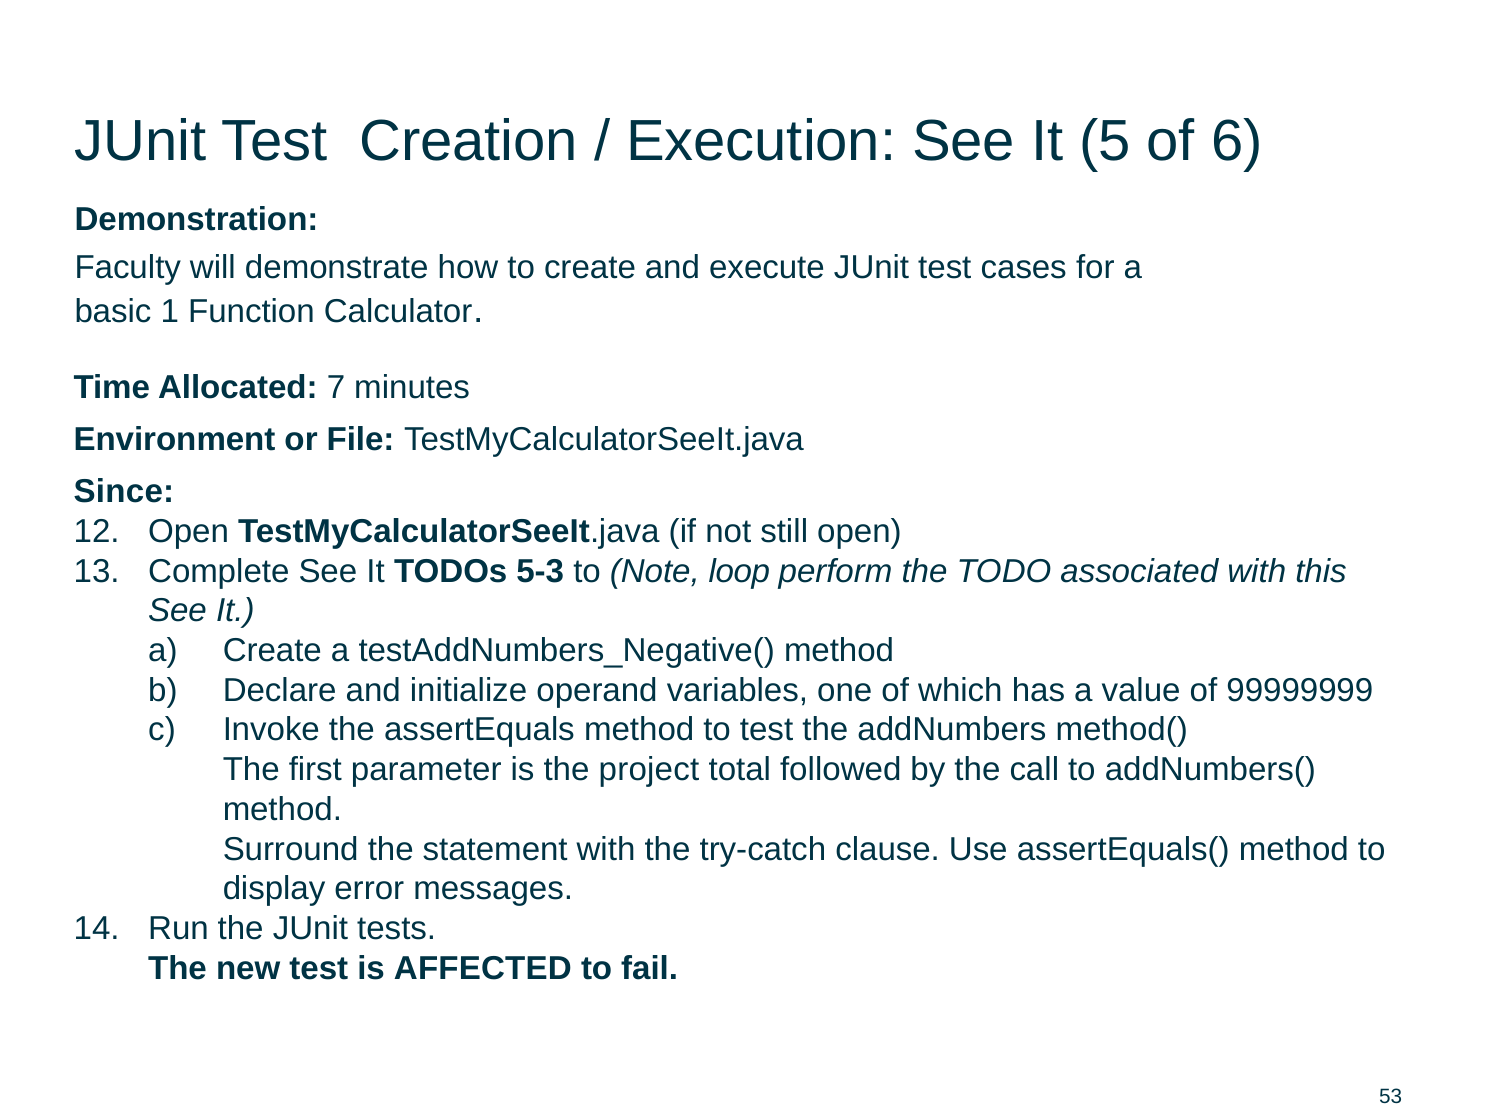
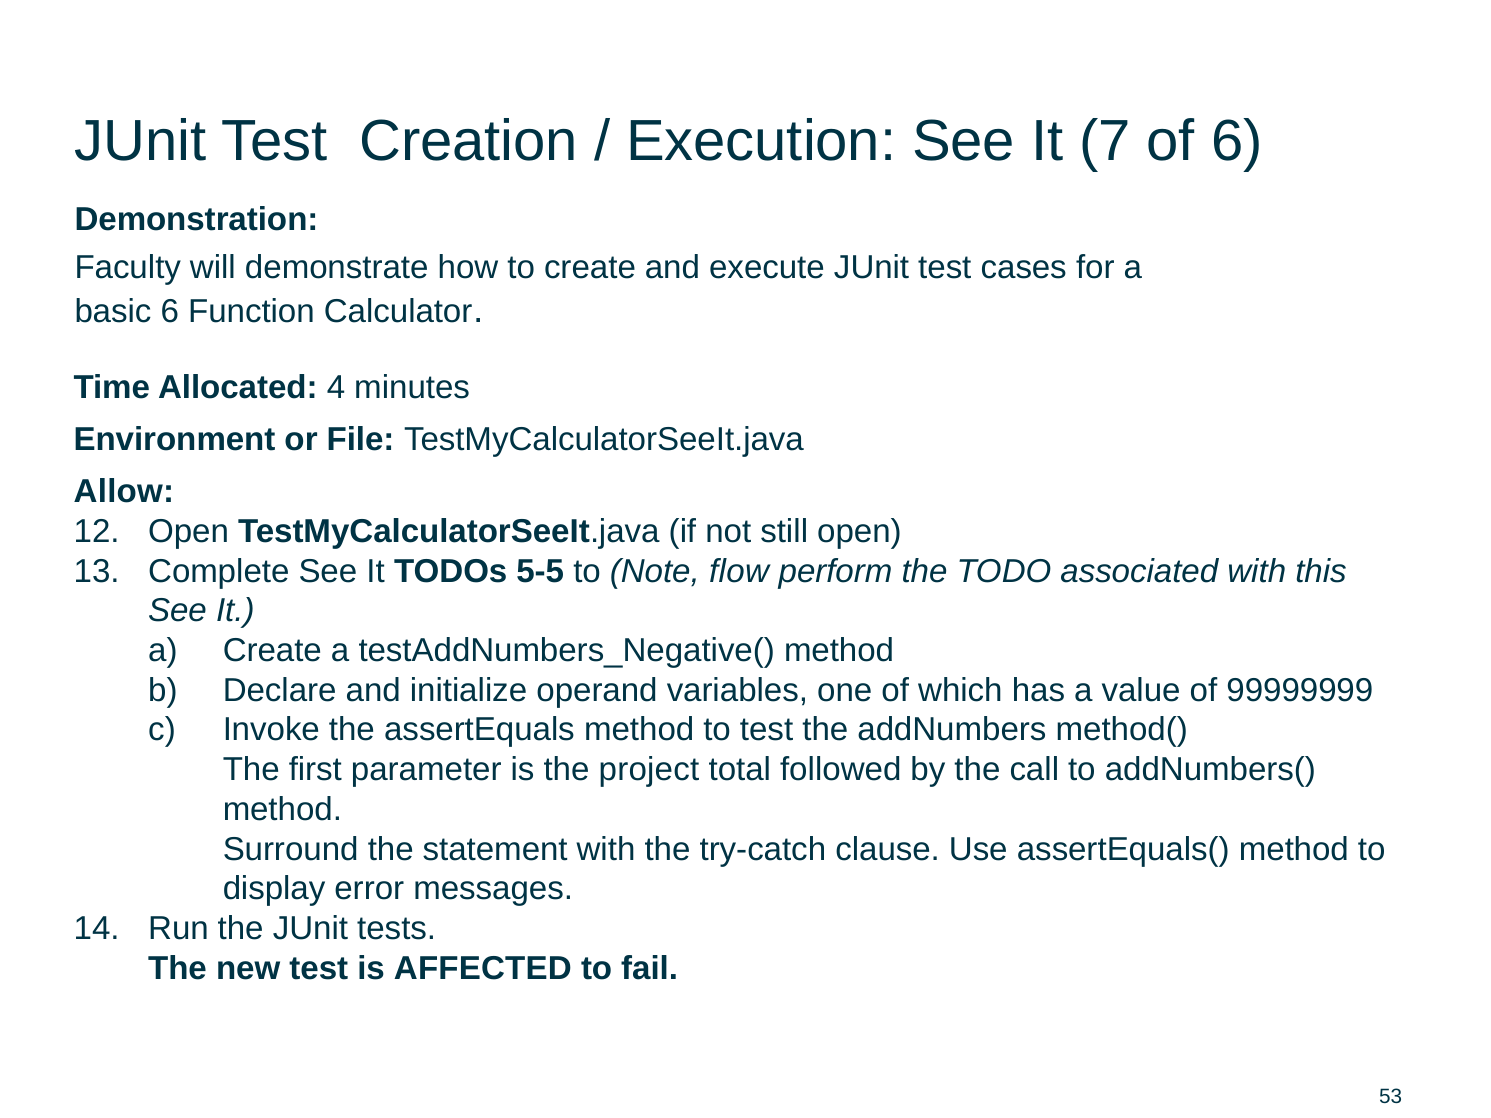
5: 5 -> 7
basic 1: 1 -> 6
7: 7 -> 4
Since: Since -> Allow
5-3: 5-3 -> 5-5
loop: loop -> flow
